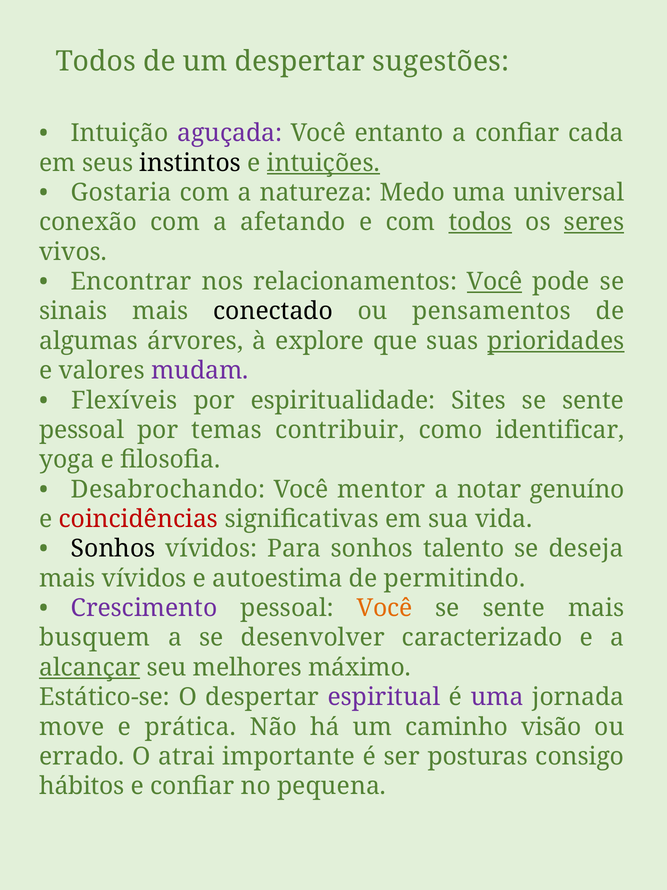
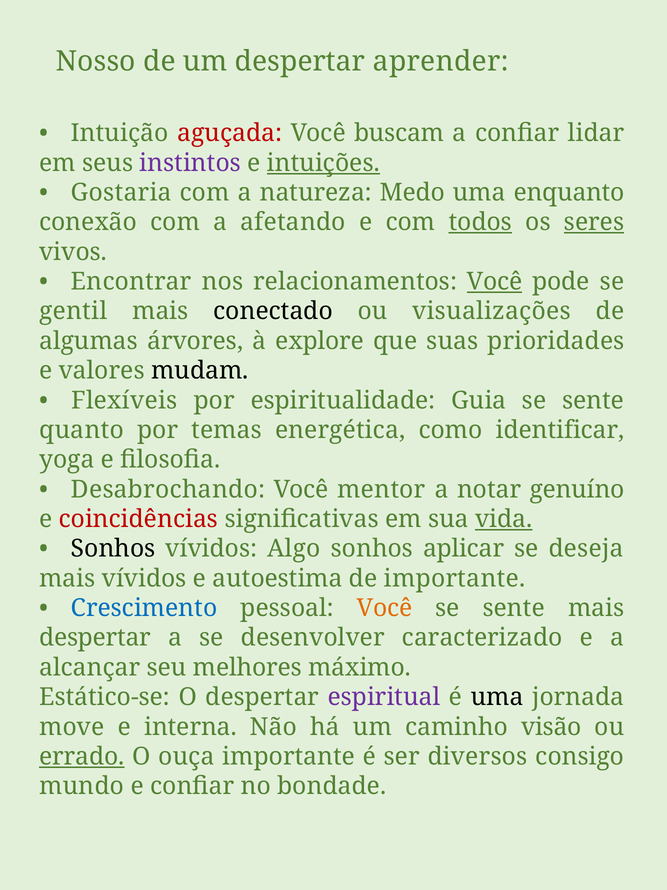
Todos at (96, 61): Todos -> Nosso
sugestões: sugestões -> aprender
aguçada colour: purple -> red
entanto: entanto -> buscam
cada: cada -> lidar
instintos colour: black -> purple
universal: universal -> enquanto
sinais: sinais -> gentil
pensamentos: pensamentos -> visualizações
prioridades underline: present -> none
mudam colour: purple -> black
Sites: Sites -> Guia
pessoal at (82, 430): pessoal -> quanto
contribuir: contribuir -> energética
vida underline: none -> present
Para: Para -> Algo
talento: talento -> aplicar
de permitindo: permitindo -> importante
Crescimento colour: purple -> blue
busquem at (95, 637): busquem -> despertar
alcançar underline: present -> none
uma at (497, 697) colour: purple -> black
prática: prática -> interna
errado underline: none -> present
atrai: atrai -> ouça
posturas: posturas -> diversos
hábitos: hábitos -> mundo
pequena: pequena -> bondade
